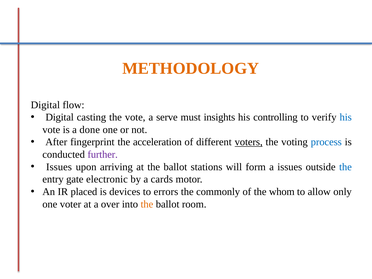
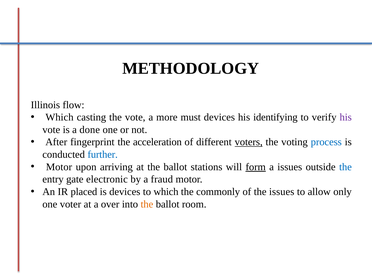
METHODOLOGY colour: orange -> black
Digital at (45, 105): Digital -> Illinois
Digital at (60, 117): Digital -> Which
serve: serve -> more
must insights: insights -> devices
controlling: controlling -> identifying
his at (346, 117) colour: blue -> purple
further colour: purple -> blue
Issues at (59, 167): Issues -> Motor
form underline: none -> present
cards: cards -> fraud
to errors: errors -> which
the whom: whom -> issues
